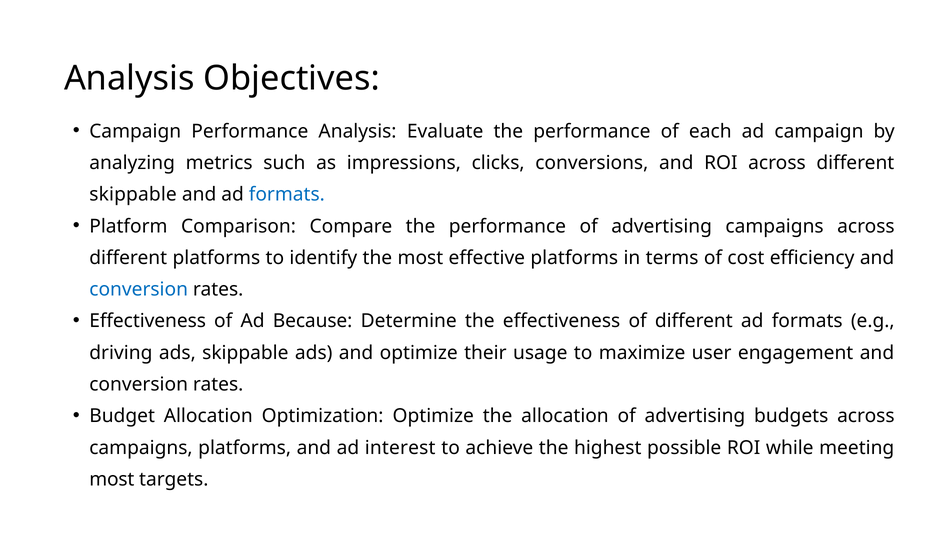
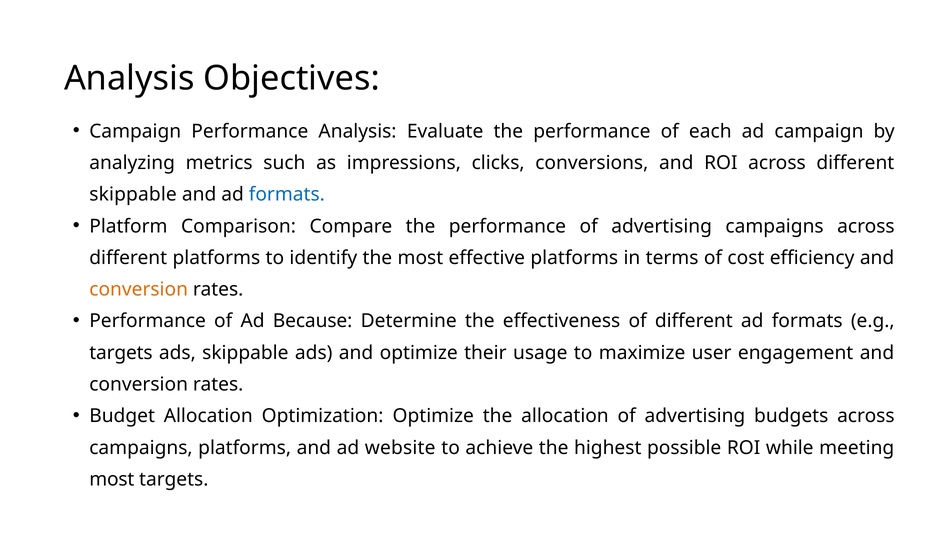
conversion at (139, 289) colour: blue -> orange
Effectiveness at (148, 321): Effectiveness -> Performance
driving at (121, 352): driving -> targets
interest: interest -> website
